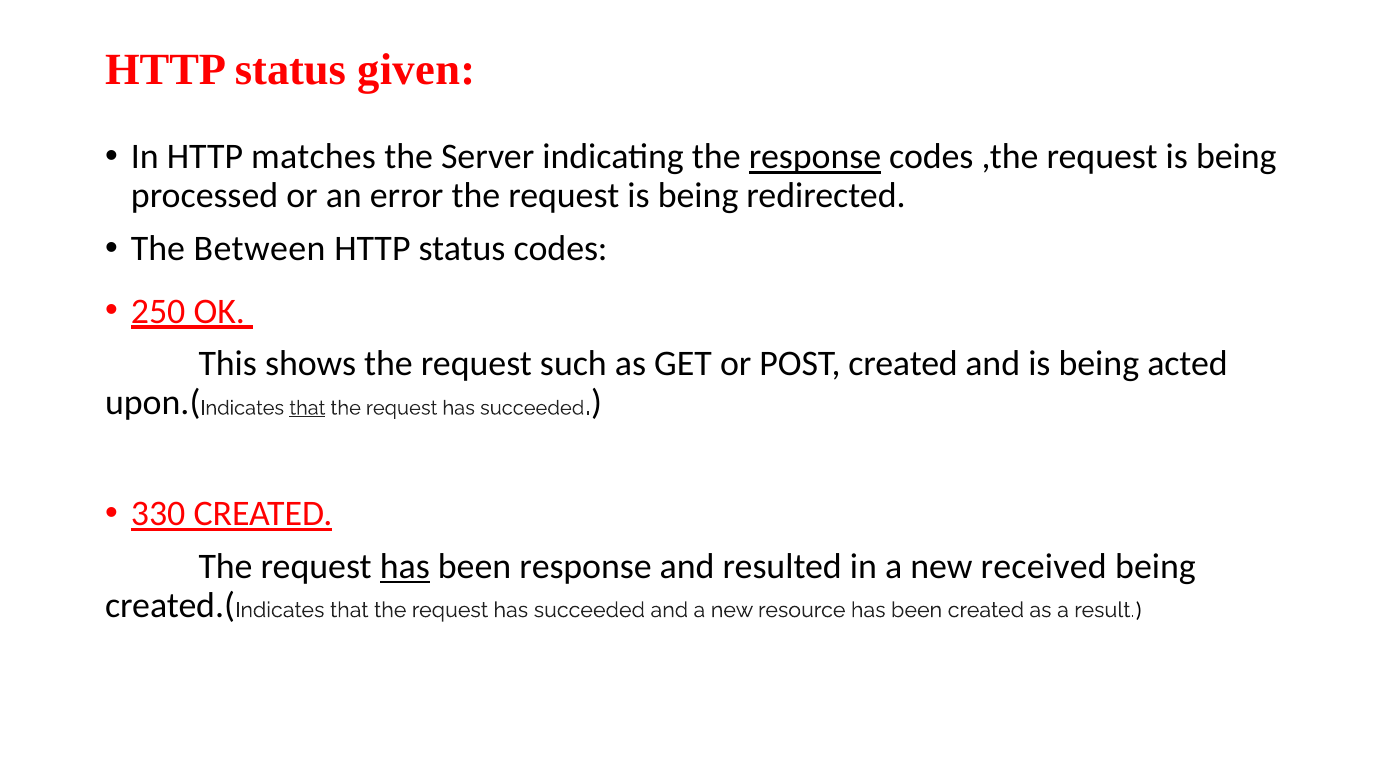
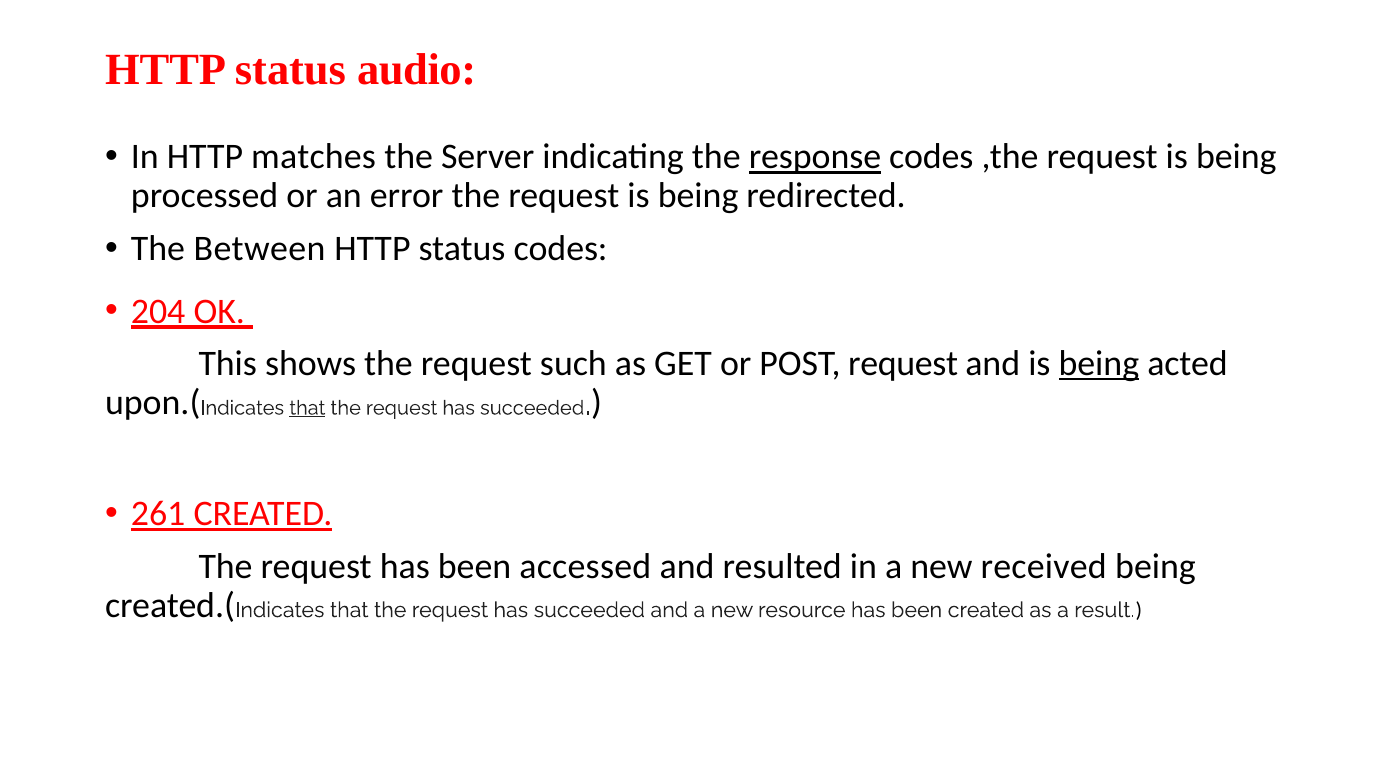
given: given -> audio
250: 250 -> 204
POST created: created -> request
being at (1099, 364) underline: none -> present
330: 330 -> 261
has at (405, 566) underline: present -> none
been response: response -> accessed
